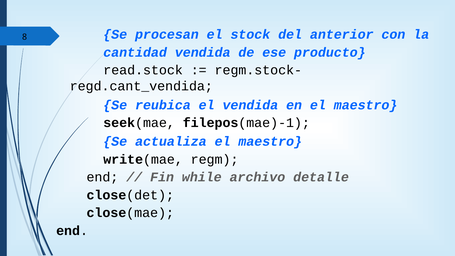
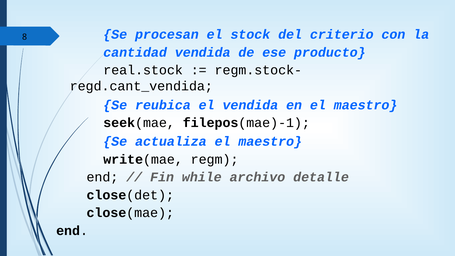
anterior: anterior -> criterio
read.stock: read.stock -> real.stock
